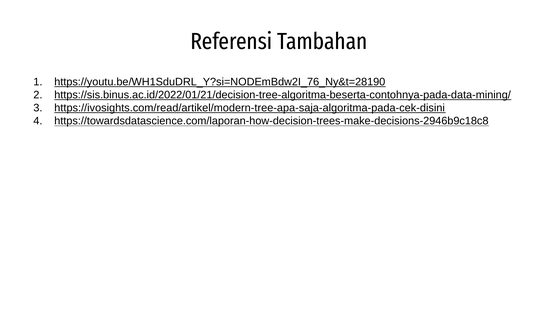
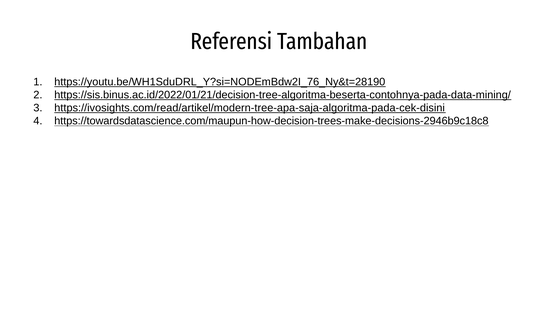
https://towardsdatascience.com/laporan-how-decision-trees-make-decisions-2946b9c18c8: https://towardsdatascience.com/laporan-how-decision-trees-make-decisions-2946b9c18c8 -> https://towardsdatascience.com/maupun-how-decision-trees-make-decisions-2946b9c18c8
